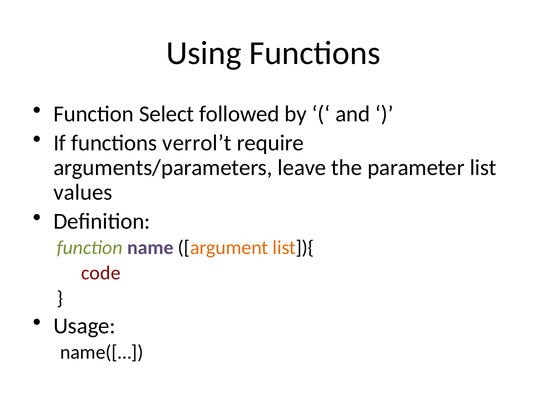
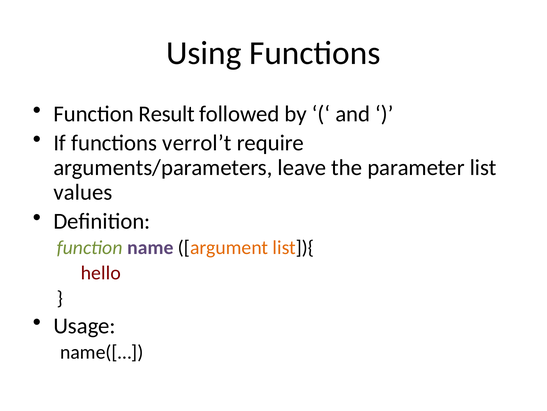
Select: Select -> Result
code: code -> hello
